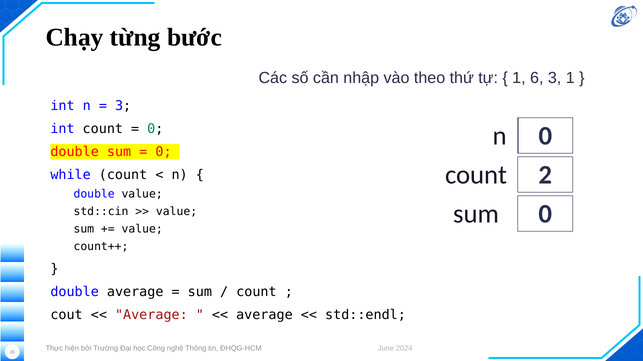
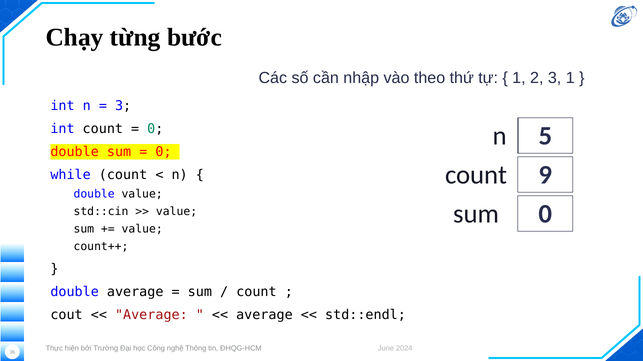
6: 6 -> 2
n 0: 0 -> 5
2: 2 -> 9
